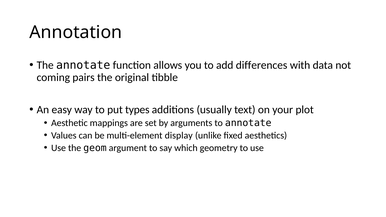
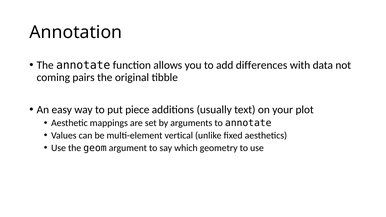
types: types -> piece
display: display -> vertical
